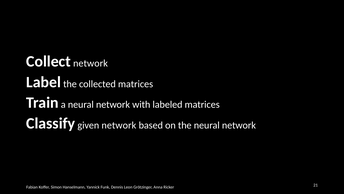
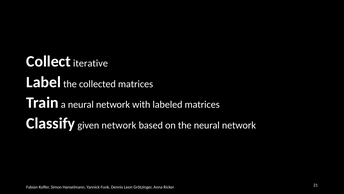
Collect network: network -> iterative
